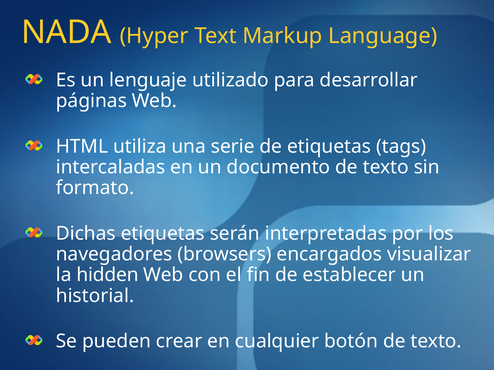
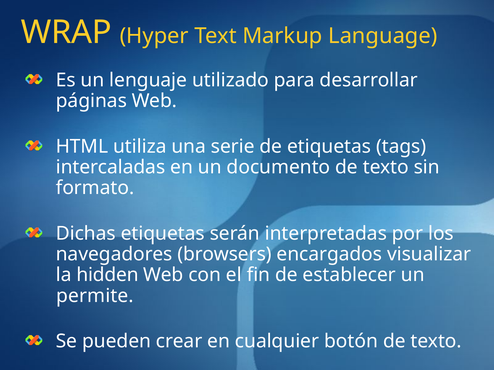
NADA: NADA -> WRAP
historial: historial -> permite
